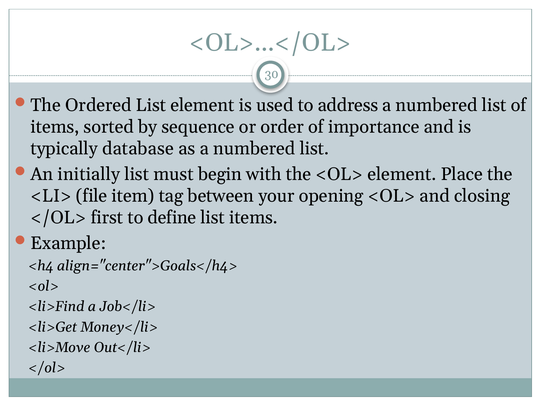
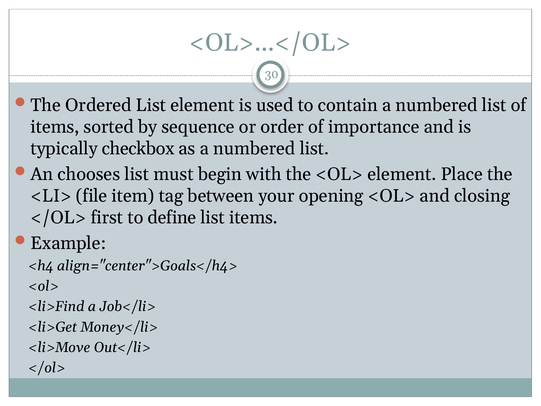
address: address -> contain
database: database -> checkbox
initially: initially -> chooses
